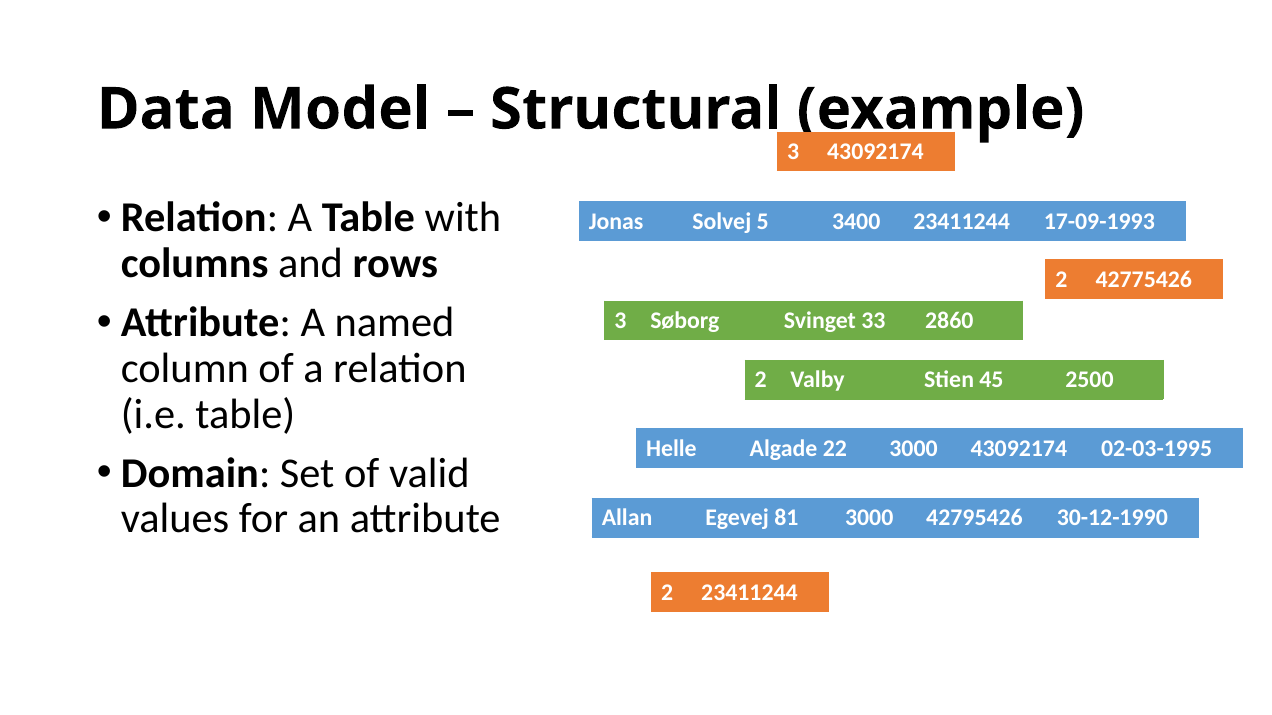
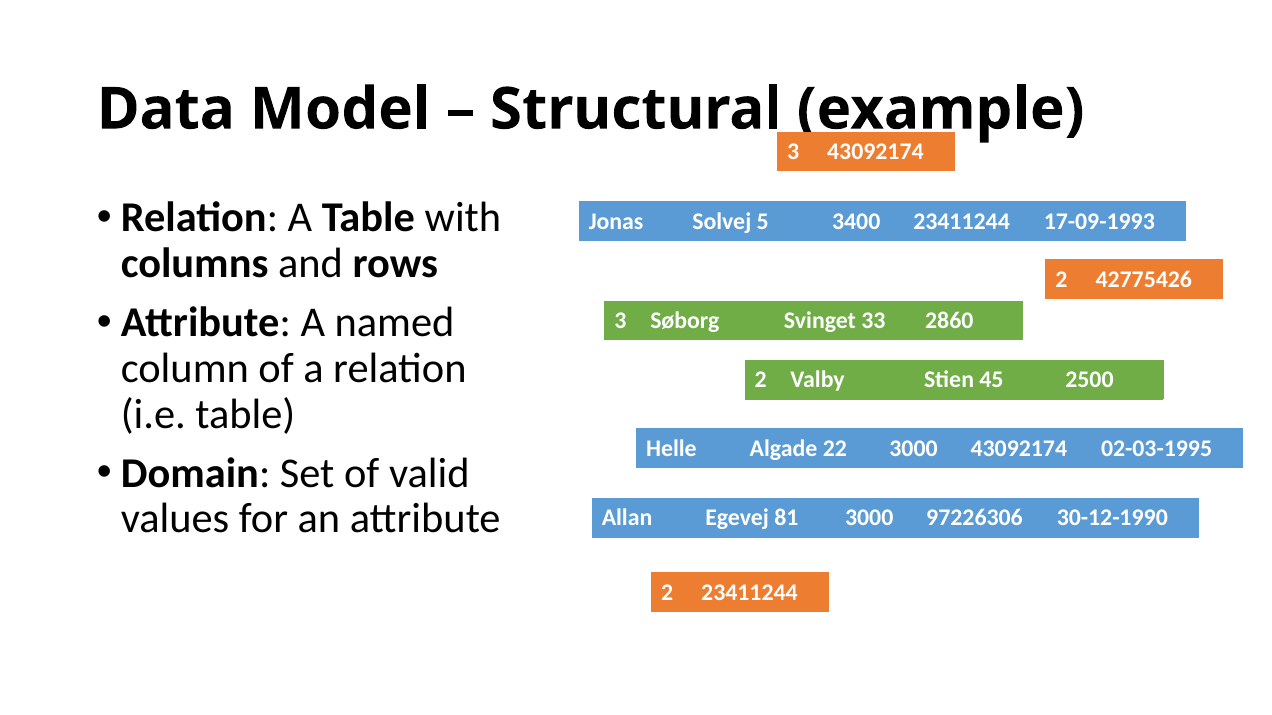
42795426: 42795426 -> 97226306
